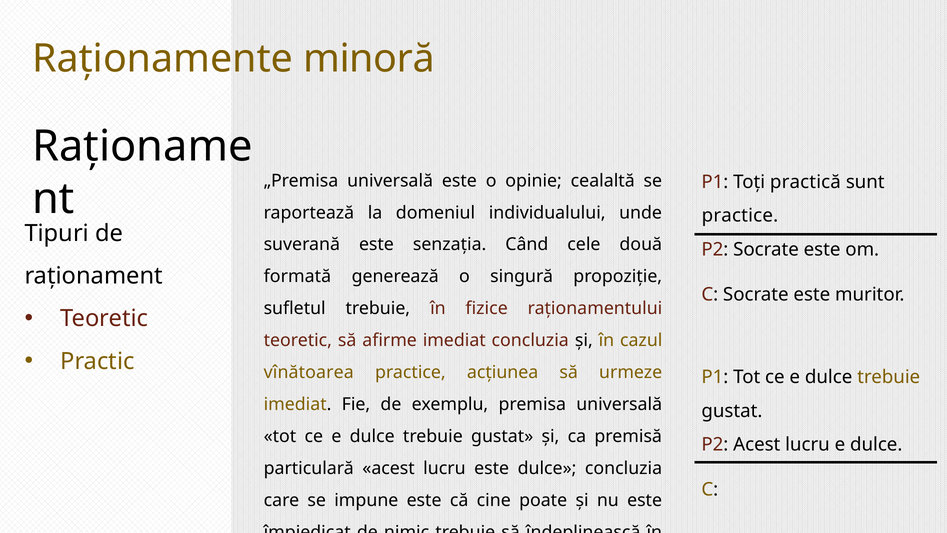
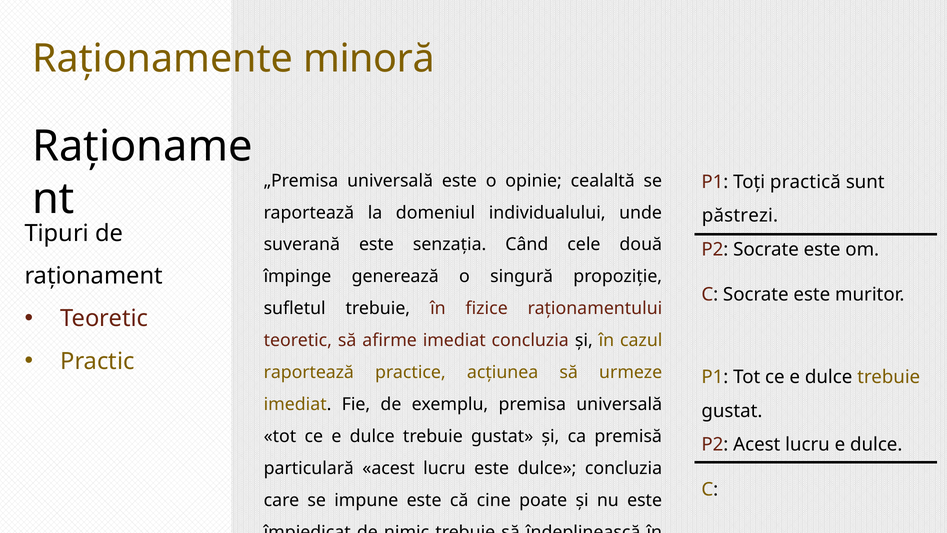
practice at (740, 216): practice -> păstrezi
formată: formată -> împinge
vînătoarea at (309, 372): vînătoarea -> raportează
